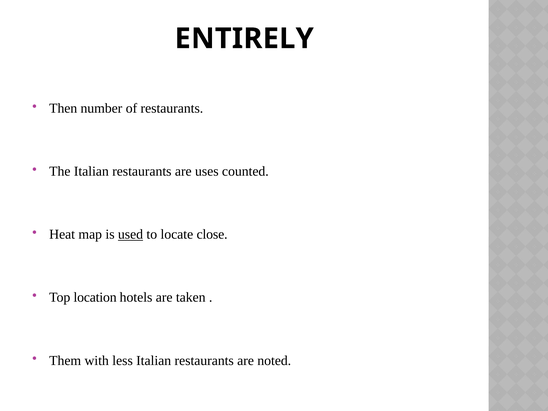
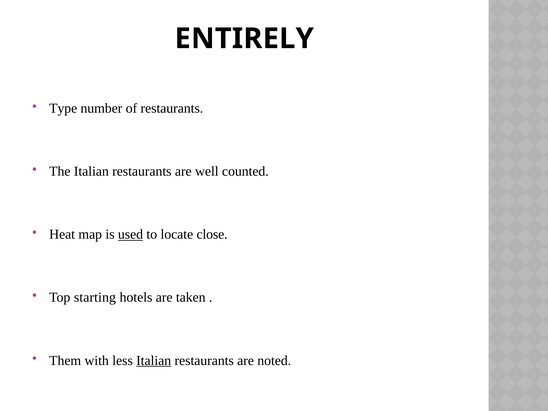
Then: Then -> Type
uses: uses -> well
location: location -> starting
Italian at (154, 361) underline: none -> present
